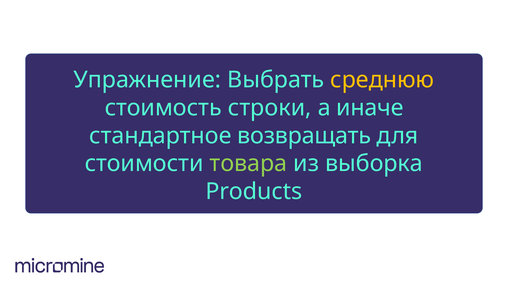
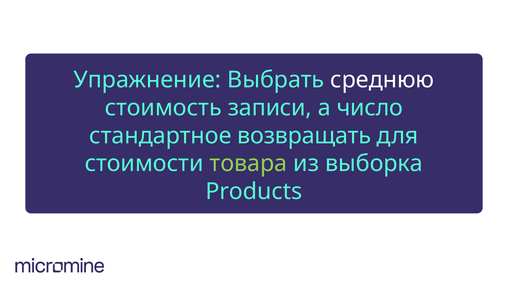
среднюю colour: yellow -> white
строки: строки -> записи
иначе: иначе -> число
